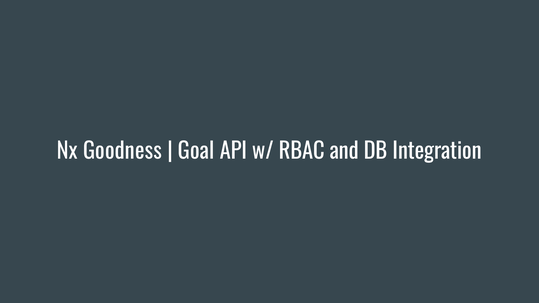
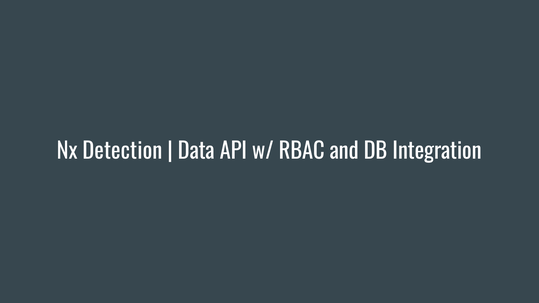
Goodness: Goodness -> Detection
Goal: Goal -> Data
